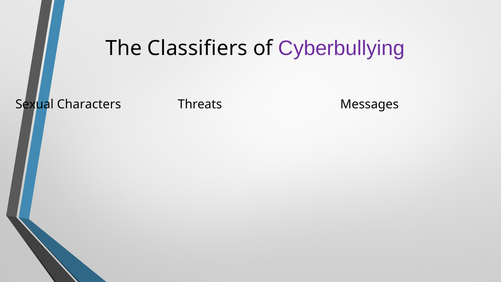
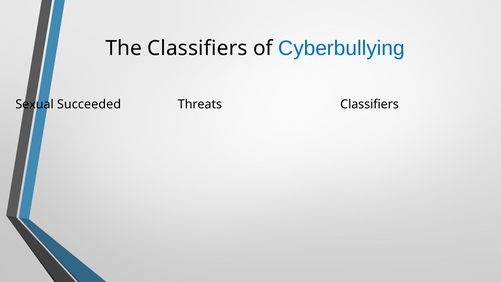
Cyberbullying colour: purple -> blue
Characters: Characters -> Succeeded
Threats Messages: Messages -> Classifiers
